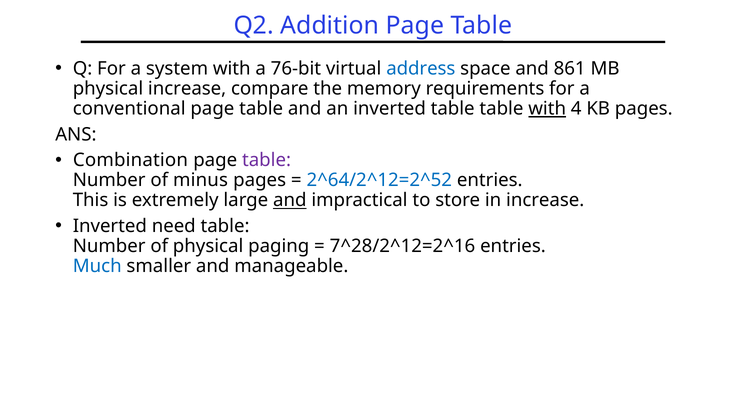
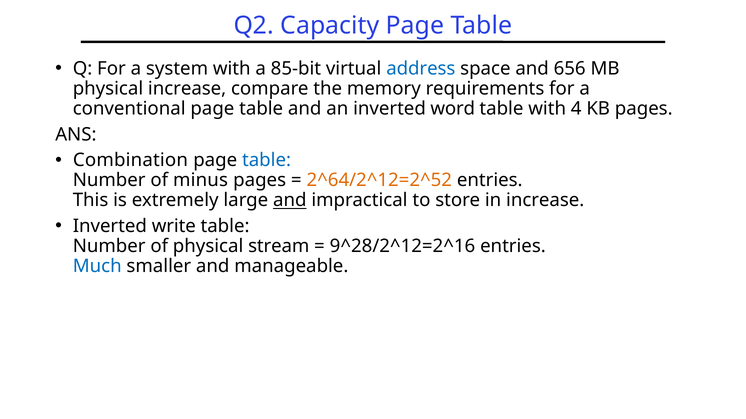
Addition: Addition -> Capacity
76-bit: 76-bit -> 85-bit
861: 861 -> 656
inverted table: table -> word
with at (547, 109) underline: present -> none
table at (267, 160) colour: purple -> blue
2^64/2^12=2^52 colour: blue -> orange
need: need -> write
paging: paging -> stream
7^28/2^12=2^16: 7^28/2^12=2^16 -> 9^28/2^12=2^16
